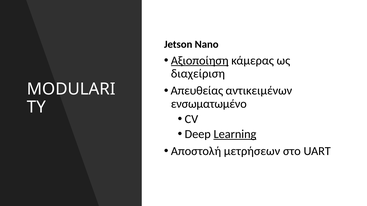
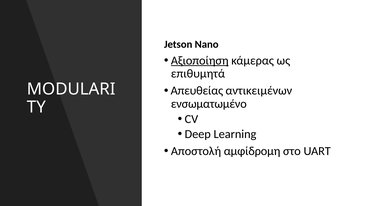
διαχείριση: διαχείριση -> επιθυμητά
Learning underline: present -> none
μετρήσεων: μετρήσεων -> αμφίδρομη
